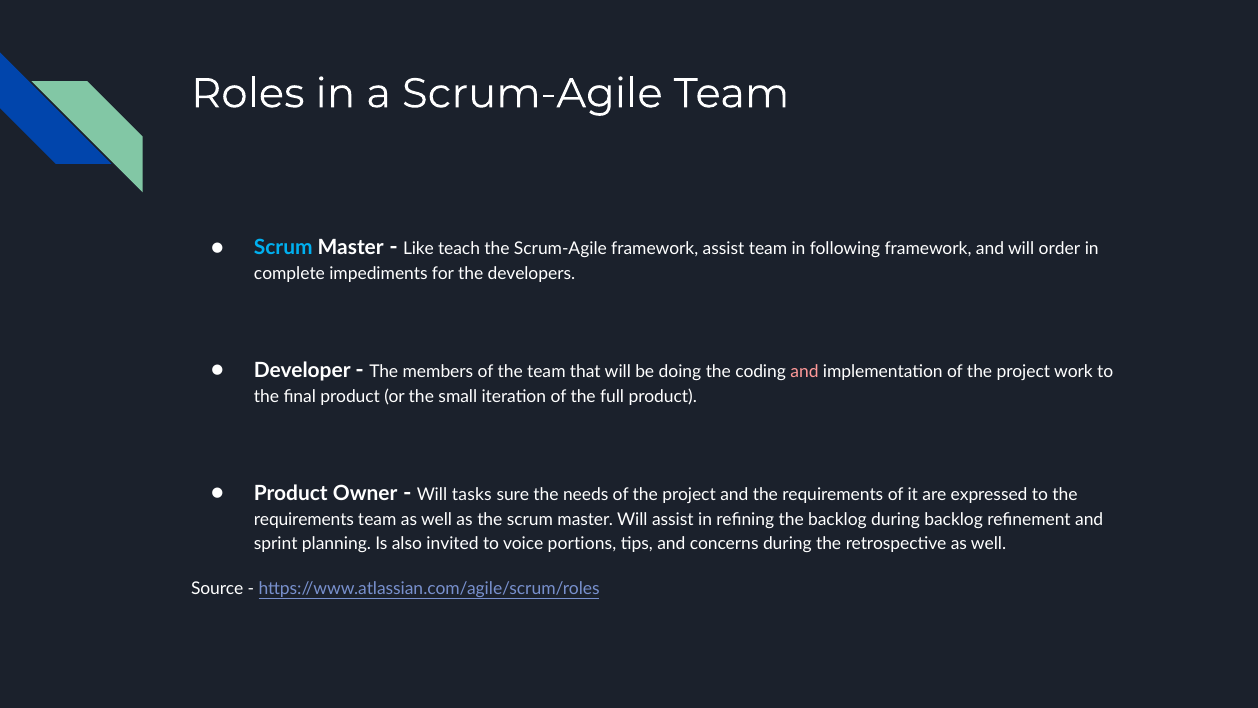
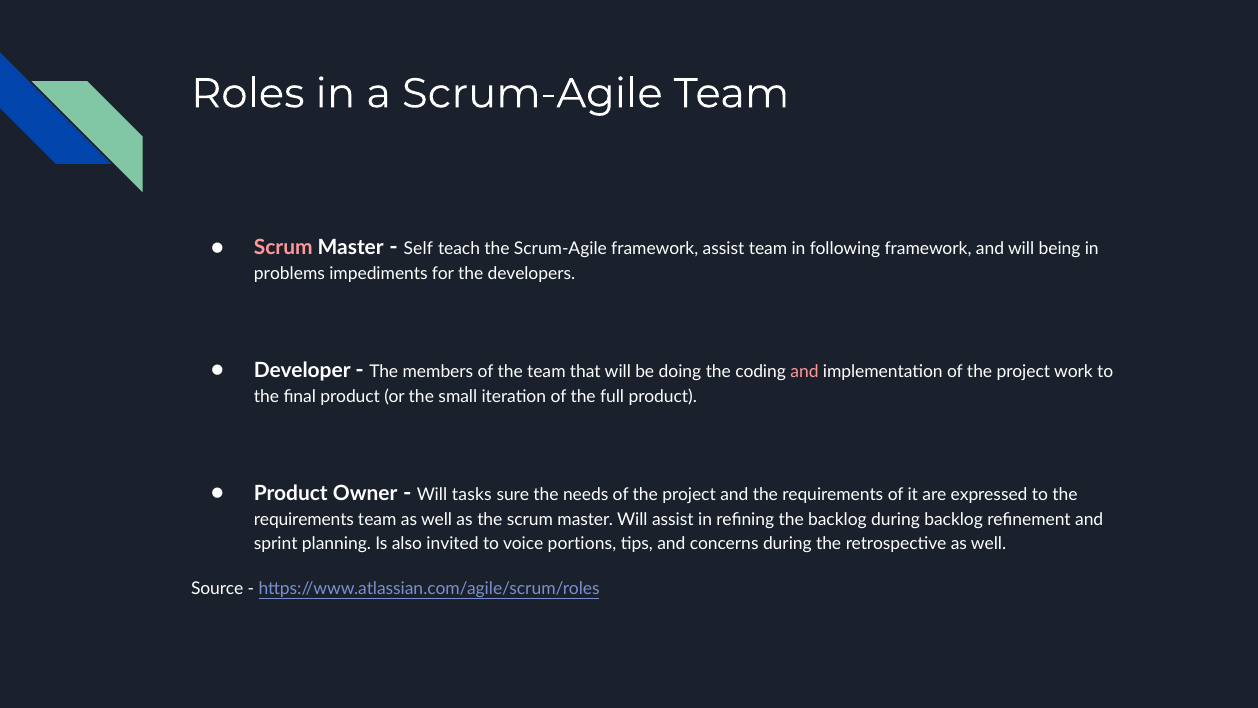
Scrum at (283, 248) colour: light blue -> pink
Like: Like -> Self
order: order -> being
complete: complete -> problems
